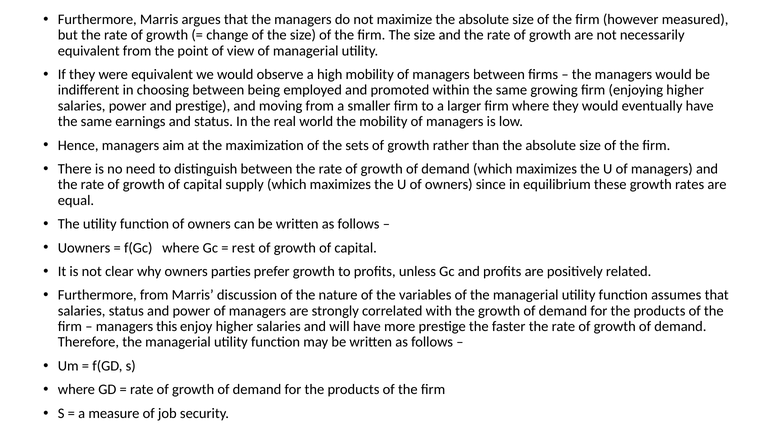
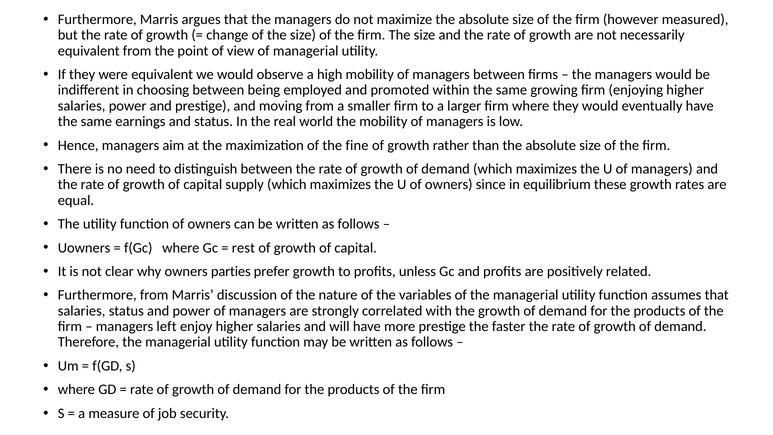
sets: sets -> fine
this: this -> left
